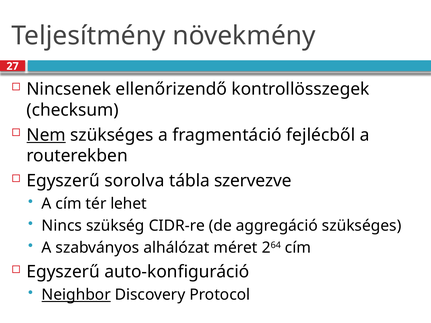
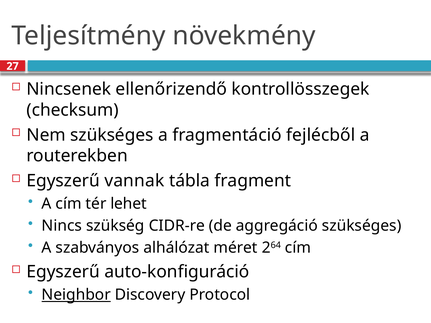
Nem underline: present -> none
sorolva: sorolva -> vannak
szervezve: szervezve -> fragment
